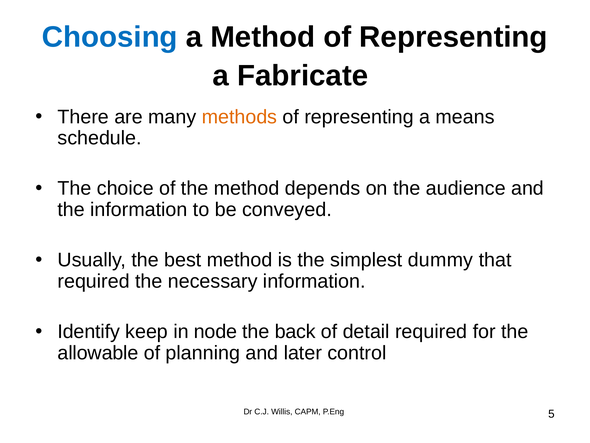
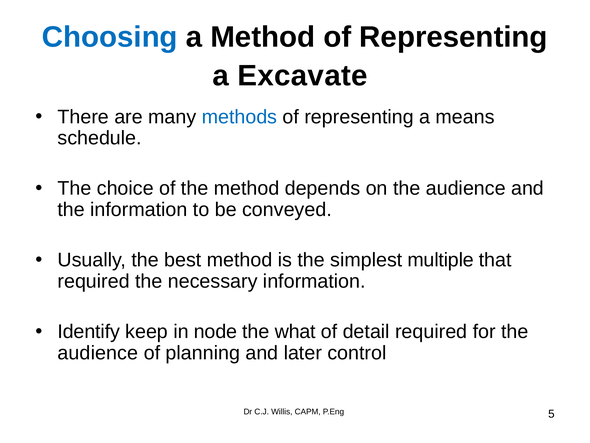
Fabricate: Fabricate -> Excavate
methods colour: orange -> blue
dummy: dummy -> multiple
back: back -> what
allowable at (98, 353): allowable -> audience
